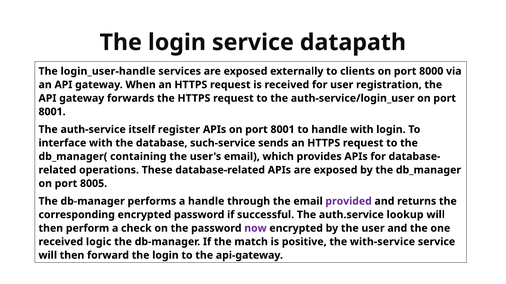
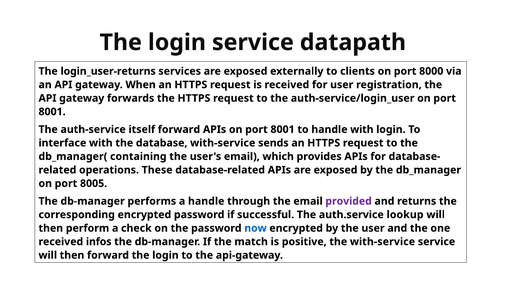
login_user-handle: login_user-handle -> login_user-returns
itself register: register -> forward
database such-service: such-service -> with-service
now colour: purple -> blue
logic: logic -> infos
